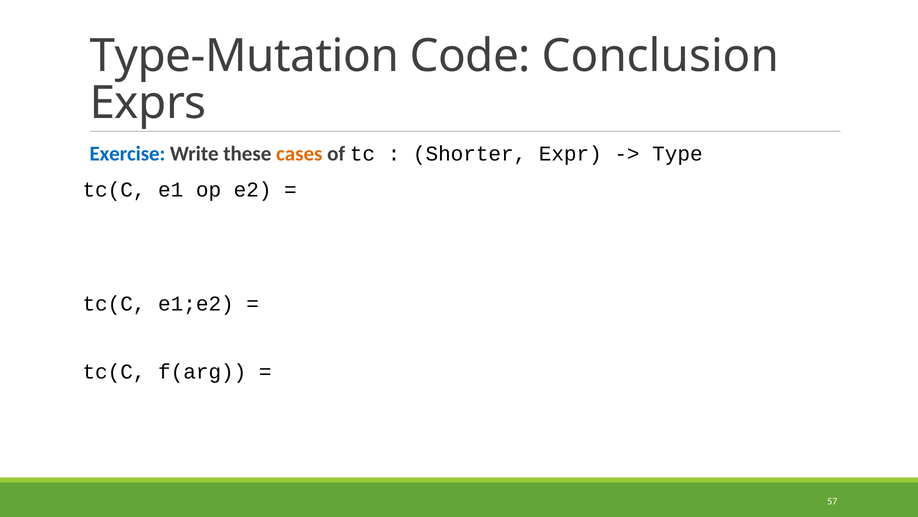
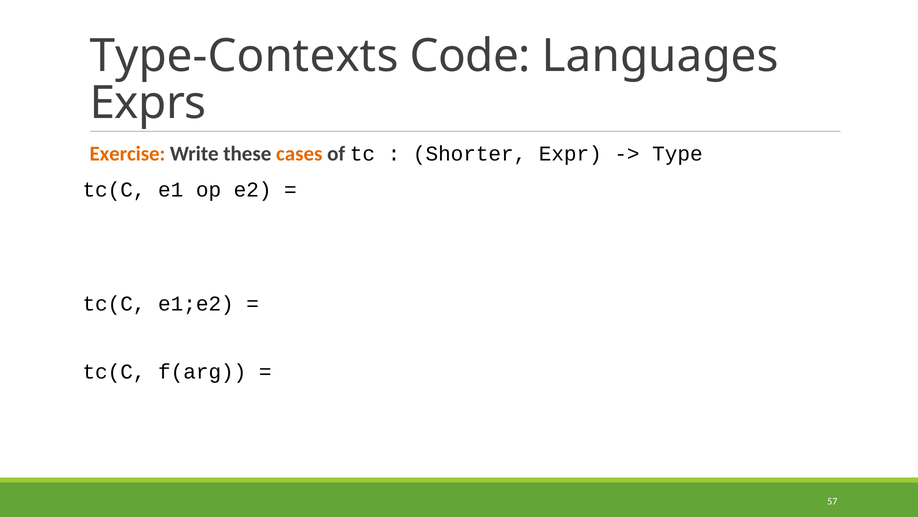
Type-Mutation: Type-Mutation -> Type-Contexts
Conclusion: Conclusion -> Languages
Exercise colour: blue -> orange
